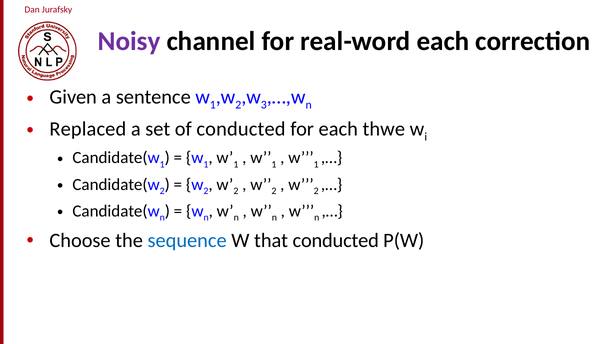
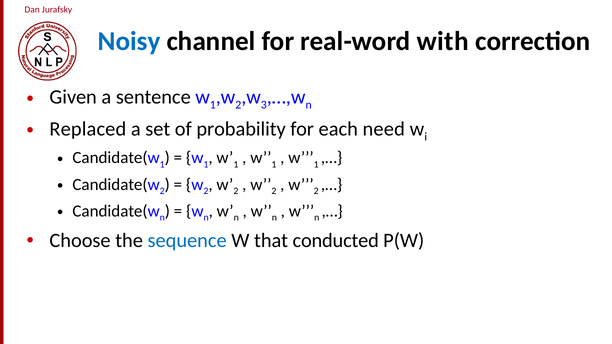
Noisy colour: purple -> blue
real-word each: each -> with
of conducted: conducted -> probability
thwe: thwe -> need
